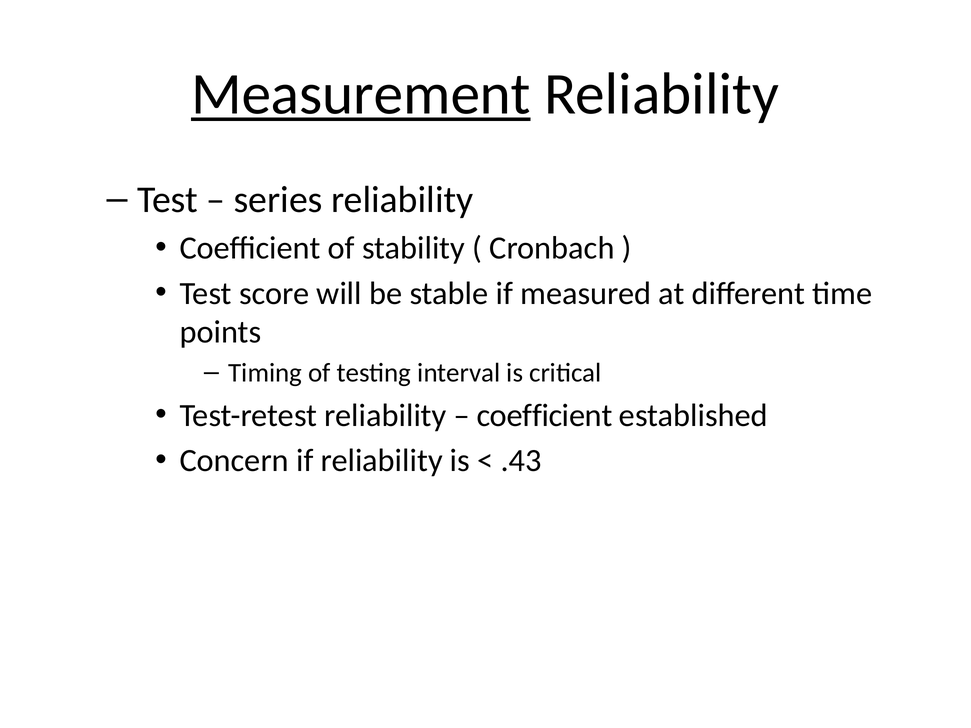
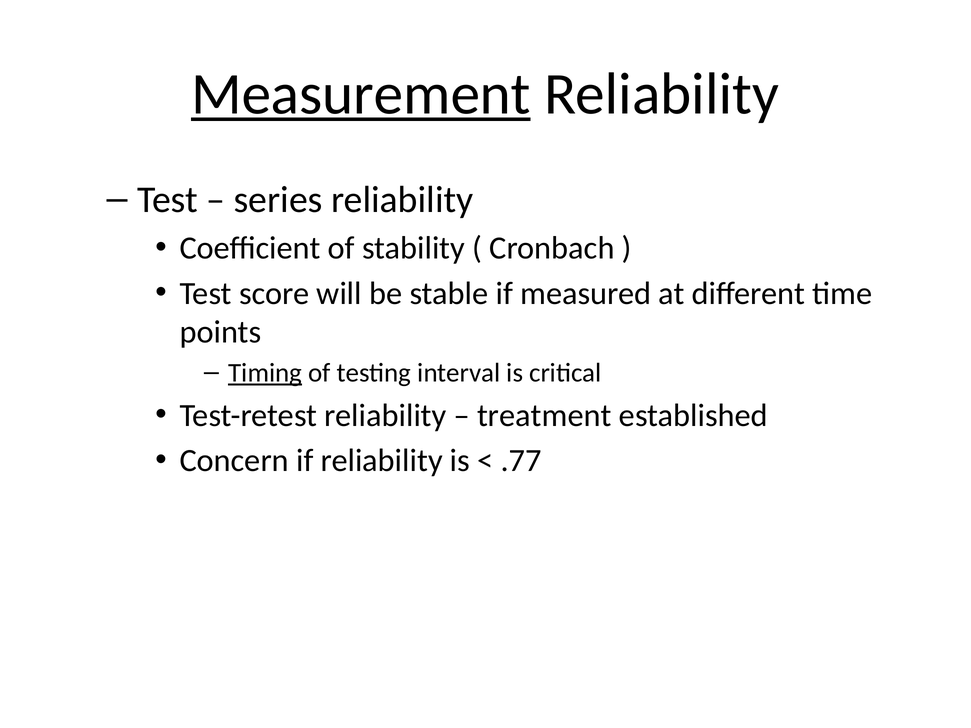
Timing underline: none -> present
coefficient at (544, 415): coefficient -> treatment
.43: .43 -> .77
